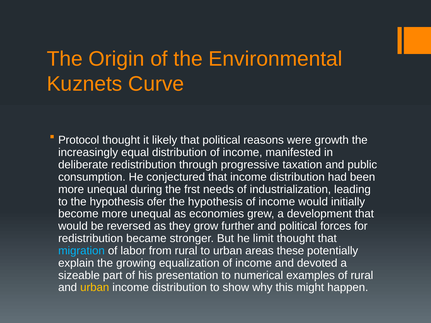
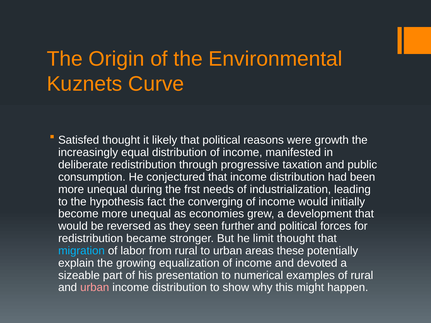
Protocol: Protocol -> Satisfed
ofer: ofer -> fact
hypothesis at (215, 202): hypothesis -> converging
grow: grow -> seen
urban at (95, 288) colour: yellow -> pink
